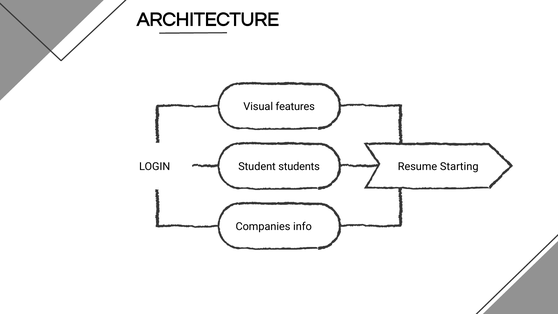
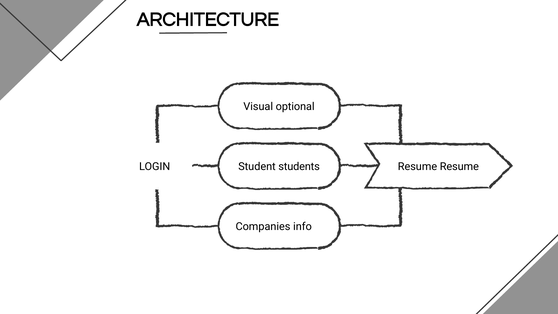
features: features -> optional
Resume Starting: Starting -> Resume
